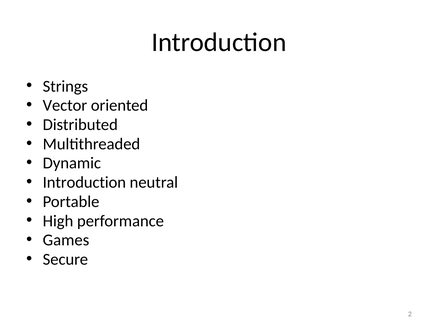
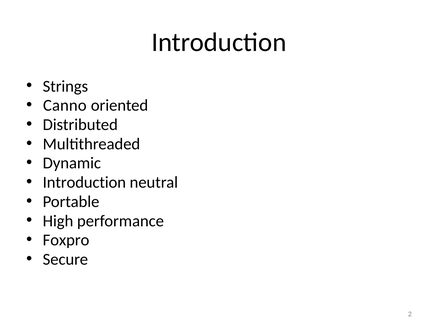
Vector: Vector -> Canno
Games: Games -> Foxpro
